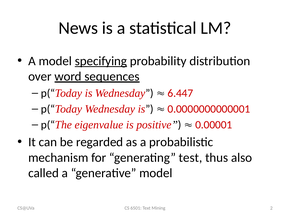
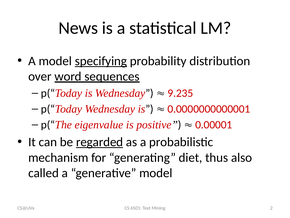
6.447: 6.447 -> 9.235
regarded underline: none -> present
test: test -> diet
